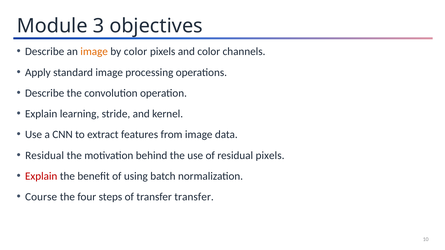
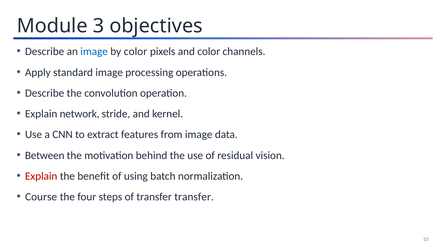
image at (94, 52) colour: orange -> blue
learning: learning -> network
Residual at (45, 156): Residual -> Between
residual pixels: pixels -> vision
